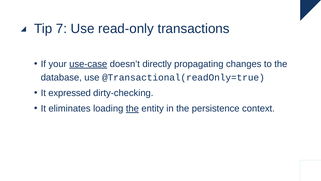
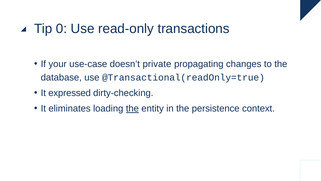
7: 7 -> 0
use-case underline: present -> none
directly: directly -> private
